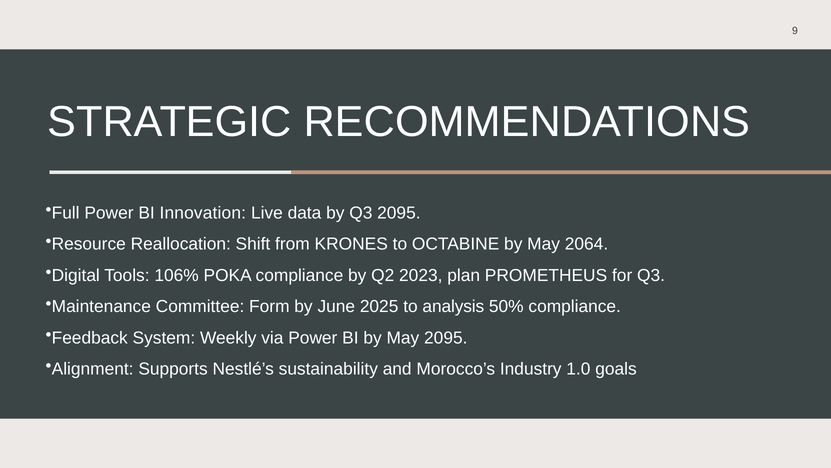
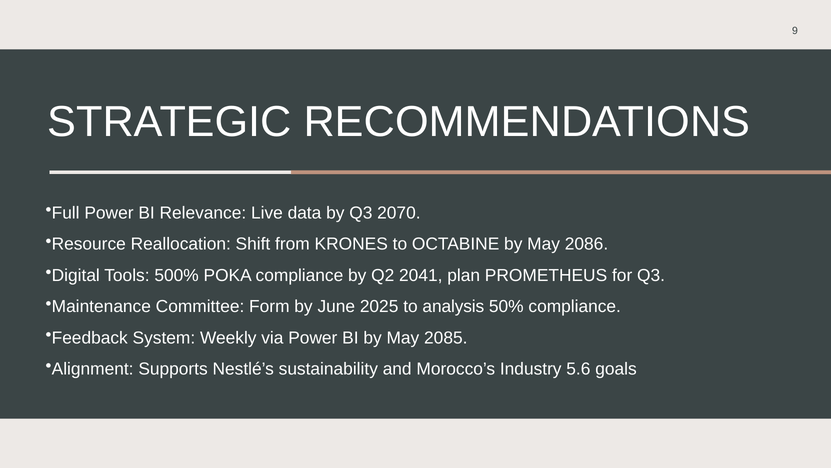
Innovation: Innovation -> Relevance
Q3 2095: 2095 -> 2070
2064: 2064 -> 2086
106%: 106% -> 500%
2023: 2023 -> 2041
May 2095: 2095 -> 2085
1.0: 1.0 -> 5.6
